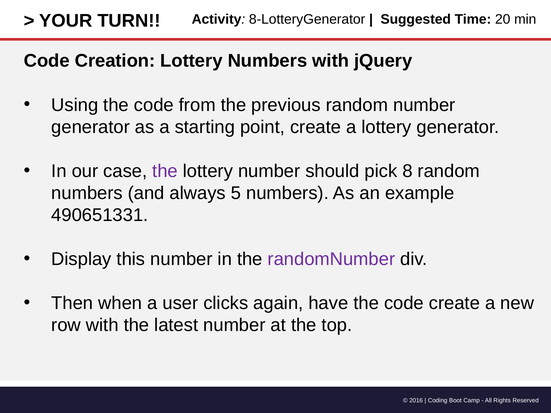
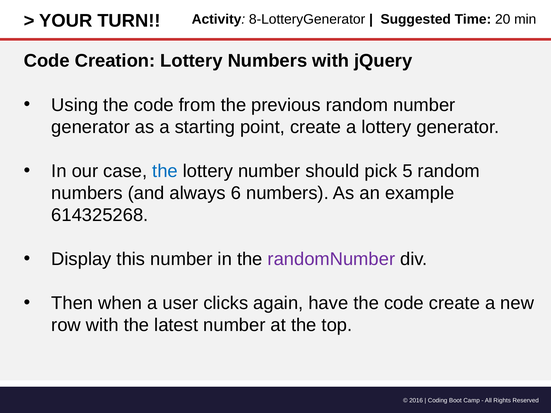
the at (165, 171) colour: purple -> blue
8: 8 -> 5
5: 5 -> 6
490651331: 490651331 -> 614325268
